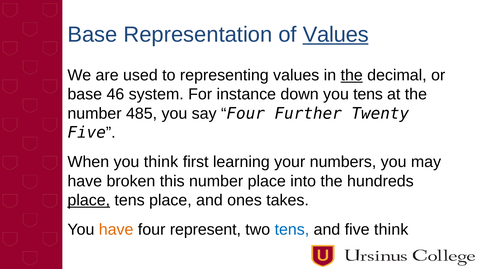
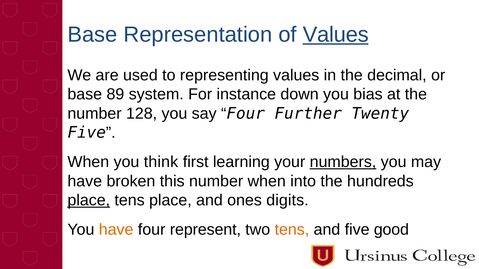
the at (352, 75) underline: present -> none
46: 46 -> 89
you tens: tens -> bias
485: 485 -> 128
numbers underline: none -> present
number place: place -> when
takes: takes -> digits
tens at (292, 230) colour: blue -> orange
five think: think -> good
